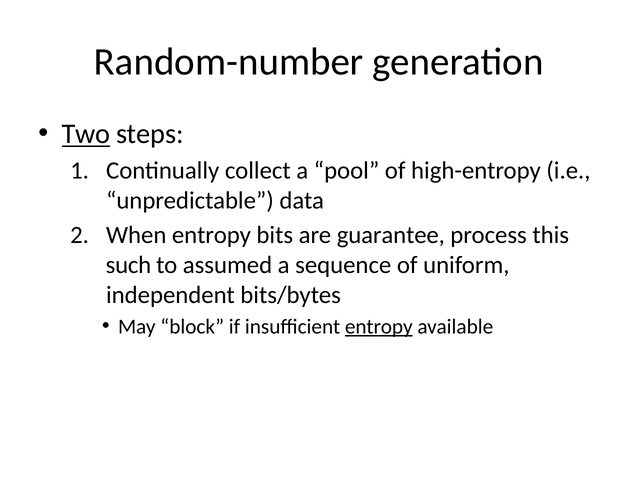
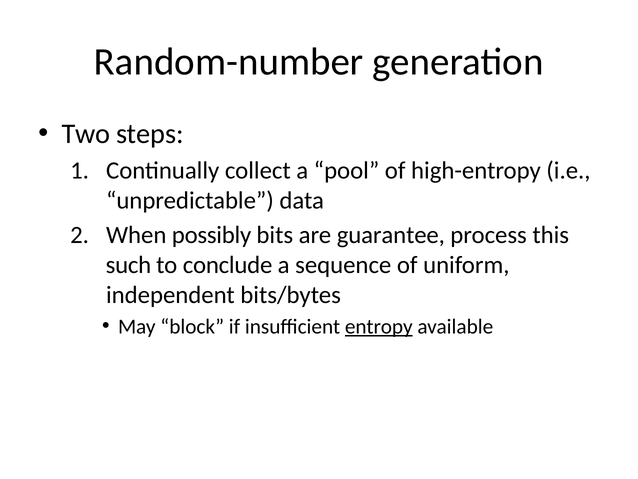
Two underline: present -> none
When entropy: entropy -> possibly
assumed: assumed -> conclude
